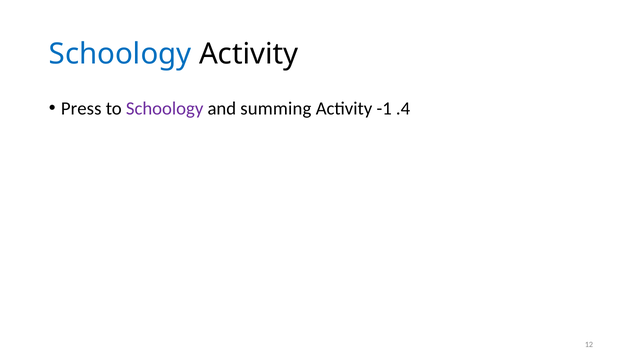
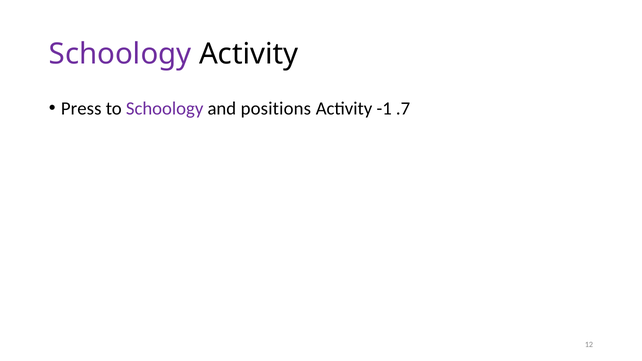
Schoology at (120, 54) colour: blue -> purple
summing: summing -> positions
.4: .4 -> .7
